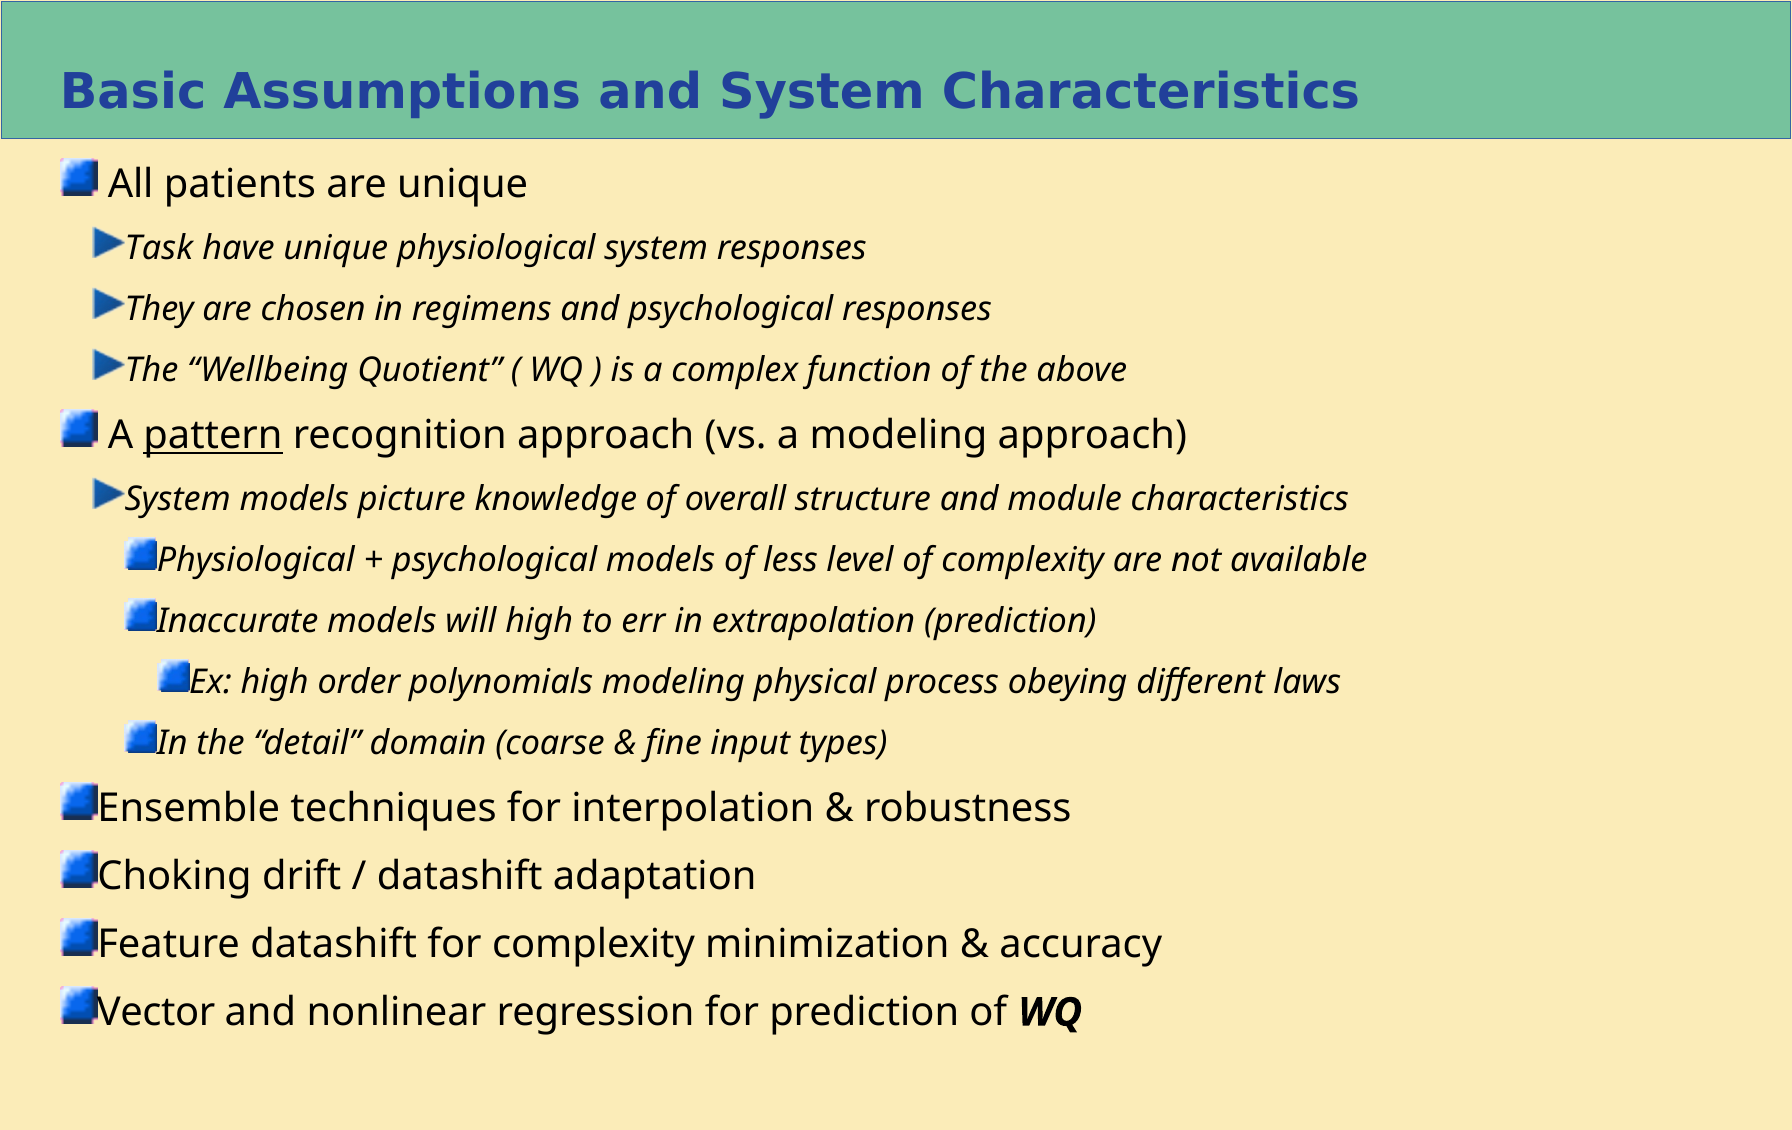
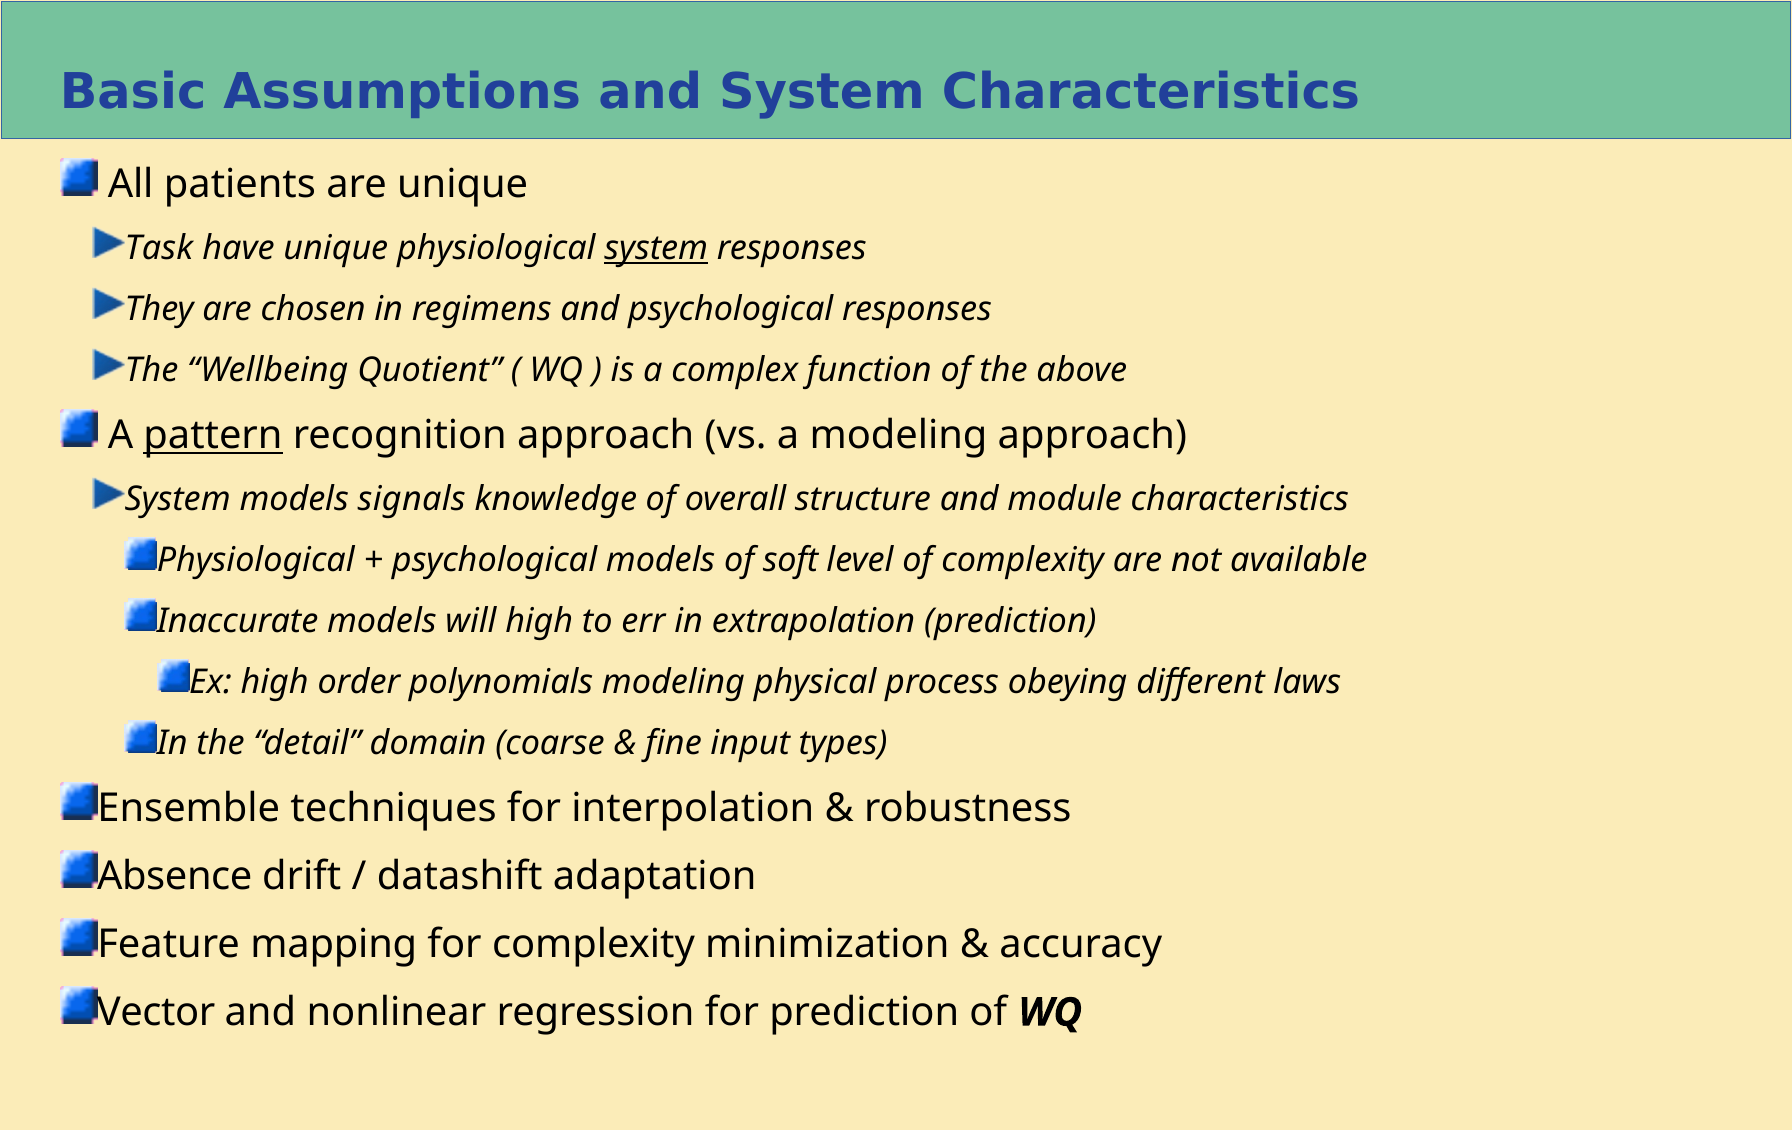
system at (656, 248) underline: none -> present
picture: picture -> signals
less: less -> soft
Choking: Choking -> Absence
Feature datashift: datashift -> mapping
